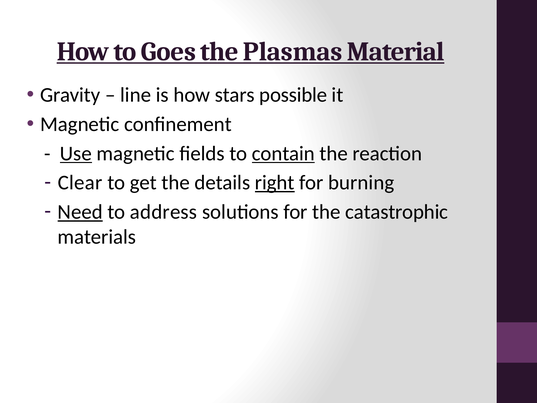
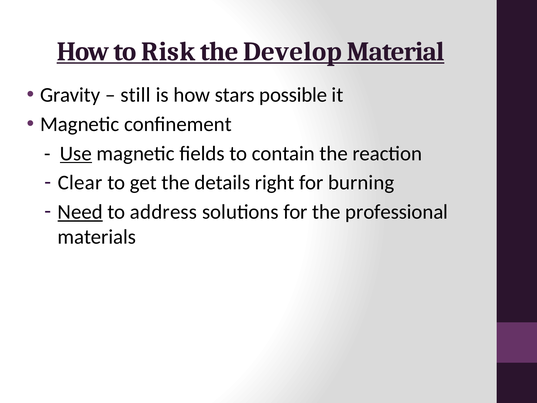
Goes: Goes -> Risk
Plasmas: Plasmas -> Develop
line: line -> still
contain underline: present -> none
right underline: present -> none
catastrophic: catastrophic -> professional
